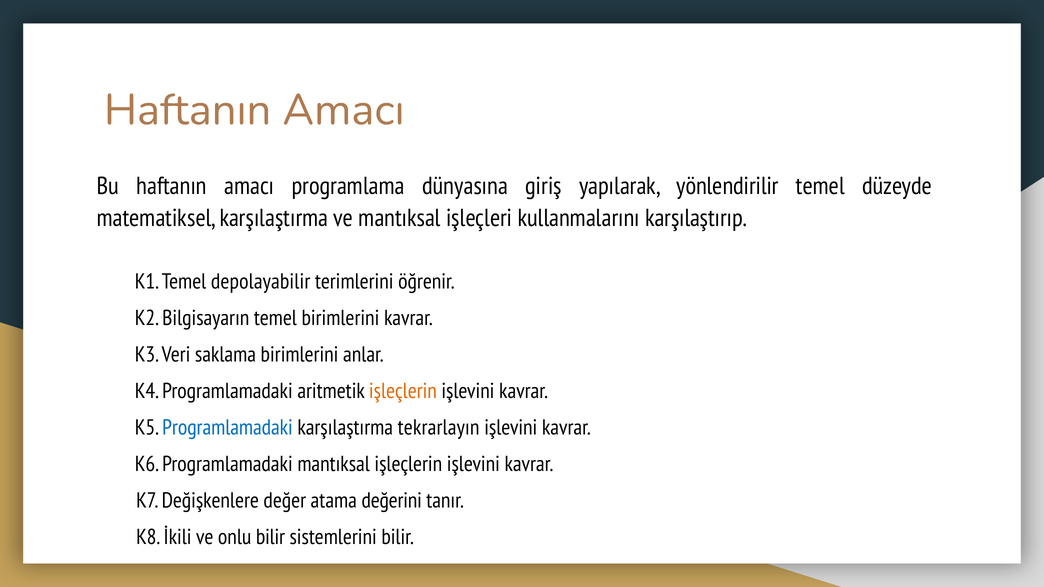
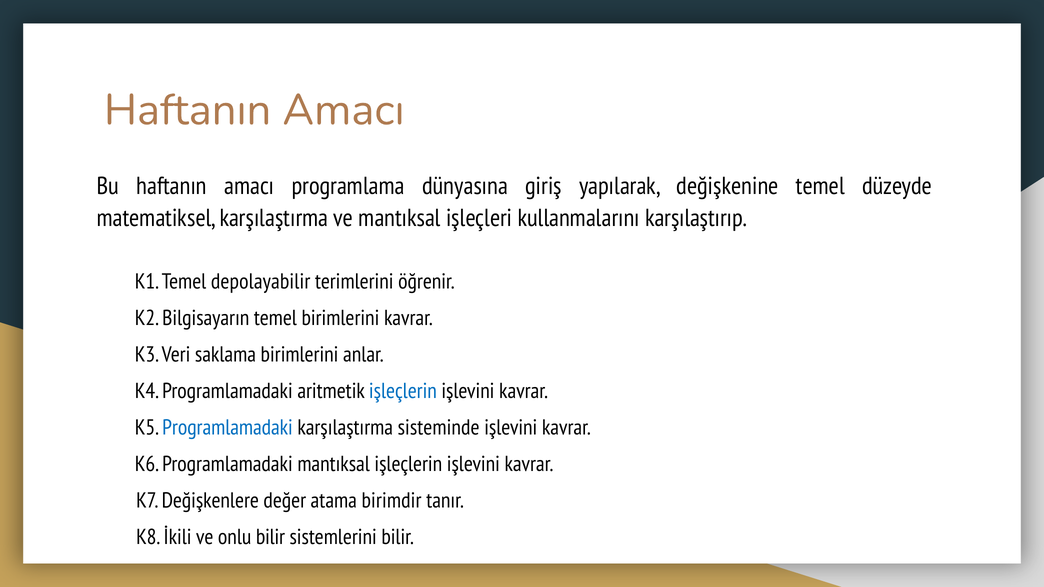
yönlendirilir: yönlendirilir -> değişkenine
işleçlerin at (403, 391) colour: orange -> blue
tekrarlayın: tekrarlayın -> sisteminde
değerini: değerini -> birimdir
